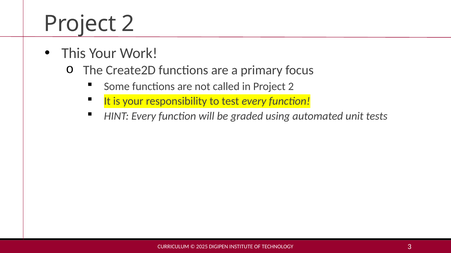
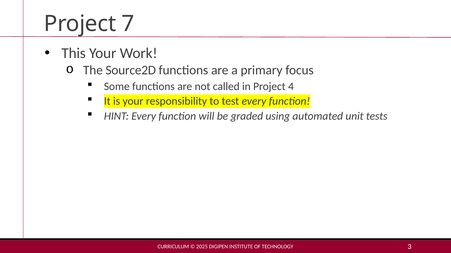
2 at (128, 24): 2 -> 7
Create2D: Create2D -> Source2D
in Project 2: 2 -> 4
